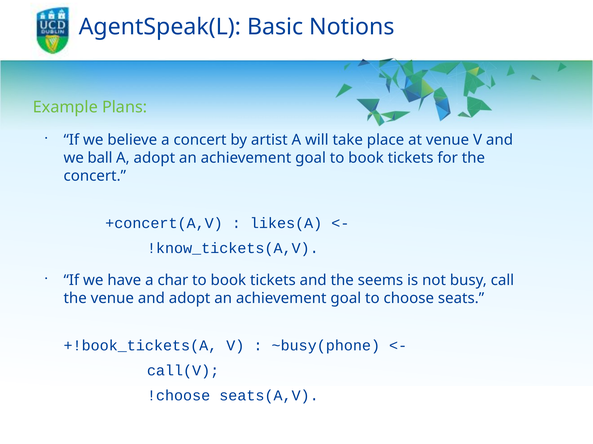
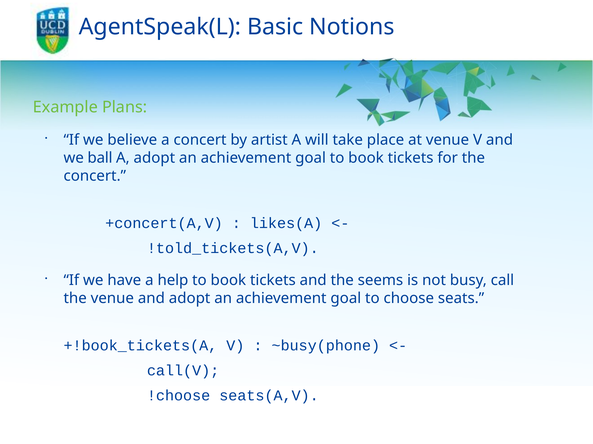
!know_tickets(A,V: !know_tickets(A,V -> !told_tickets(A,V
char: char -> help
